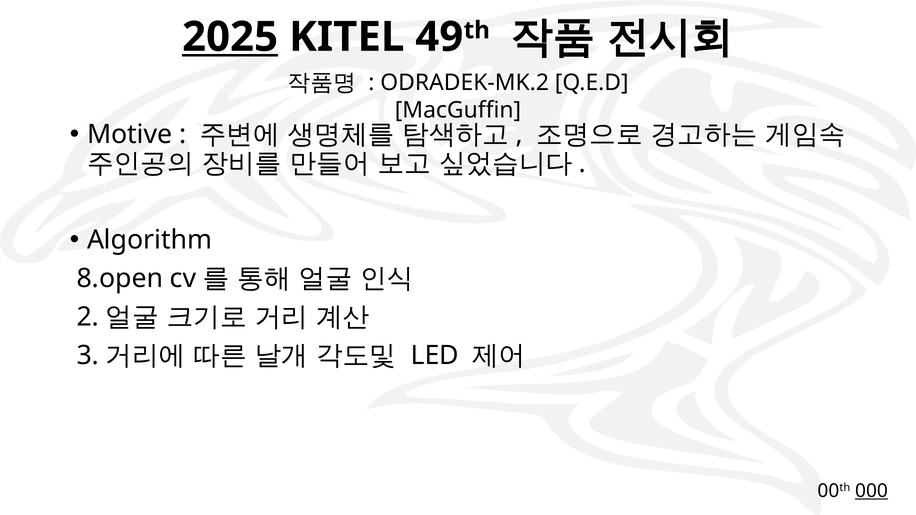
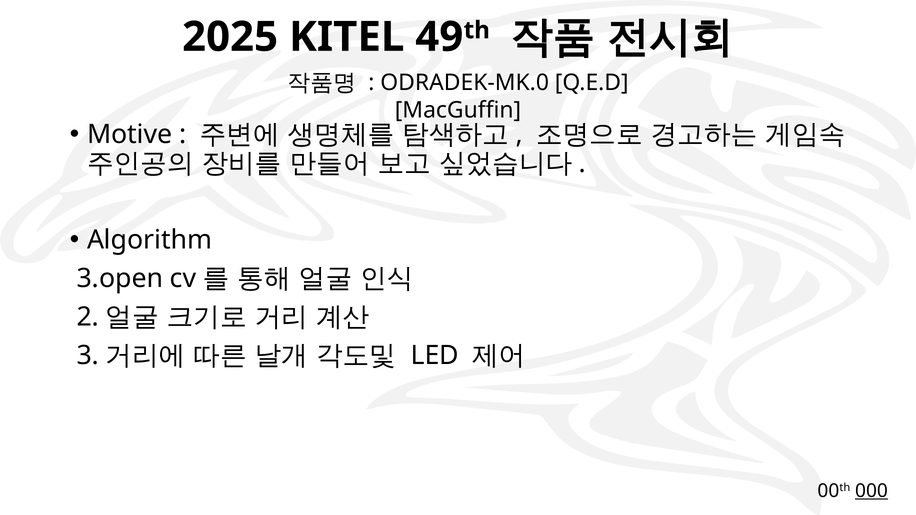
2025 underline: present -> none
ODRADEK-MK.2: ODRADEK-MK.2 -> ODRADEK-MK.0
8.open: 8.open -> 3.open
